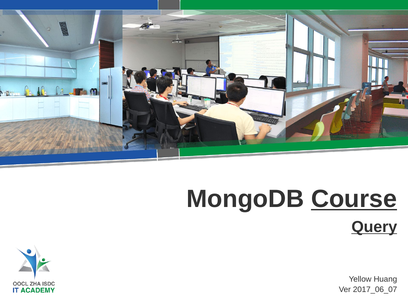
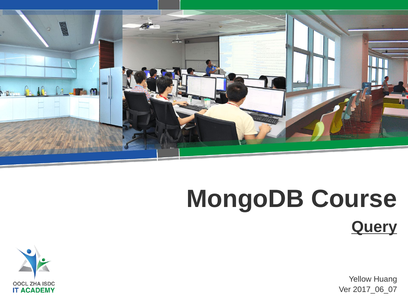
Course underline: present -> none
